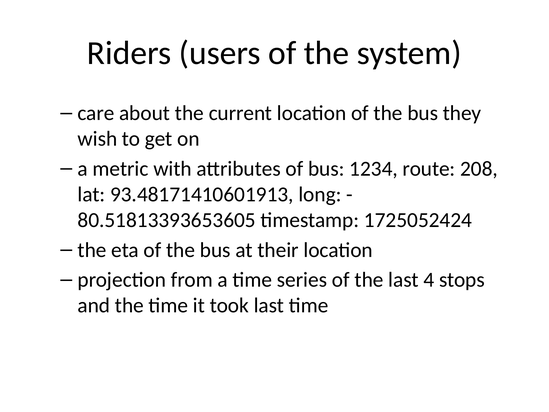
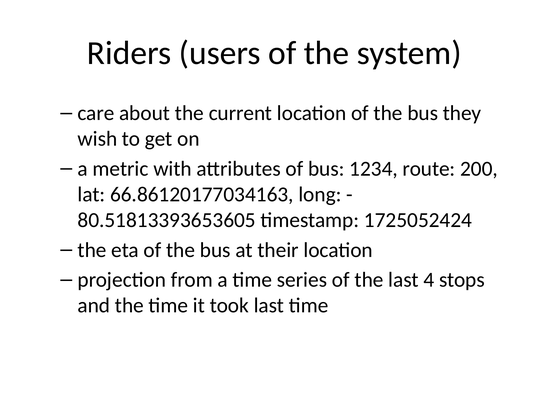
208: 208 -> 200
93.48171410601913: 93.48171410601913 -> 66.86120177034163
